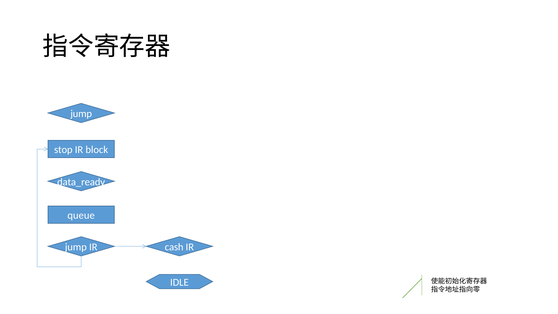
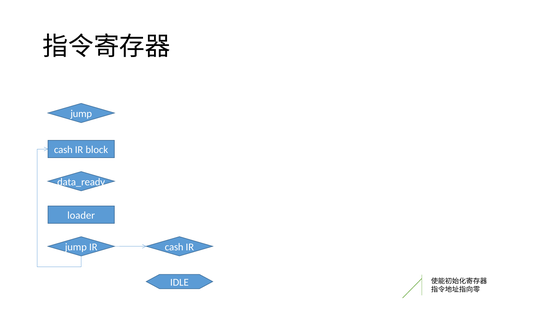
stop at (63, 150): stop -> cash
queue: queue -> loader
